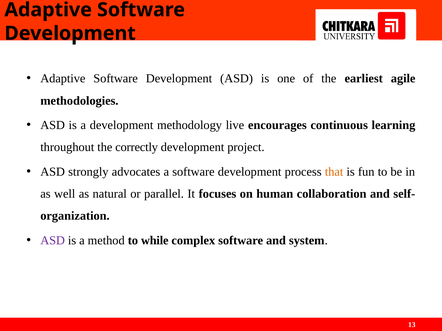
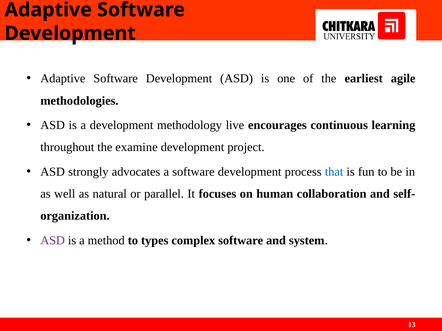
correctly: correctly -> examine
that colour: orange -> blue
while: while -> types
